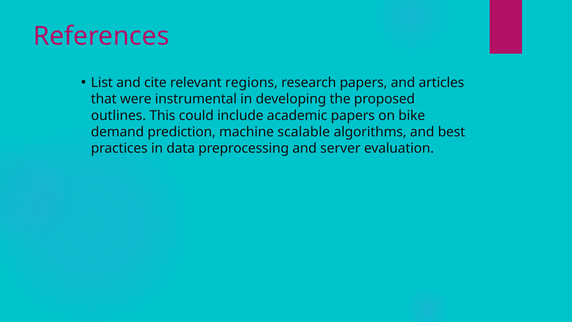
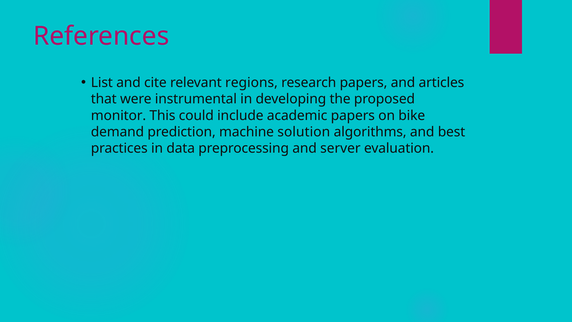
outlines: outlines -> monitor
scalable: scalable -> solution
